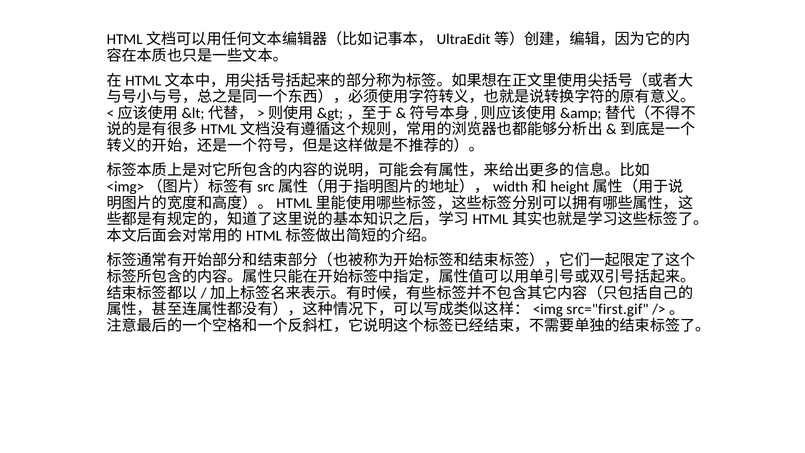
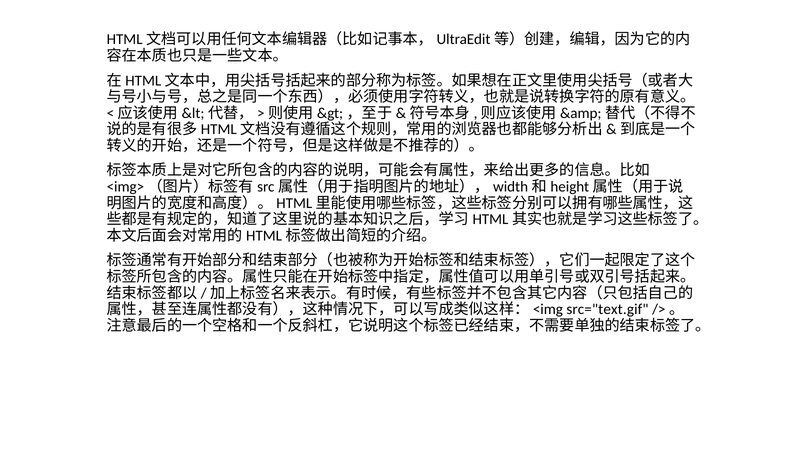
src="first.gif: src="first.gif -> src="text.gif
